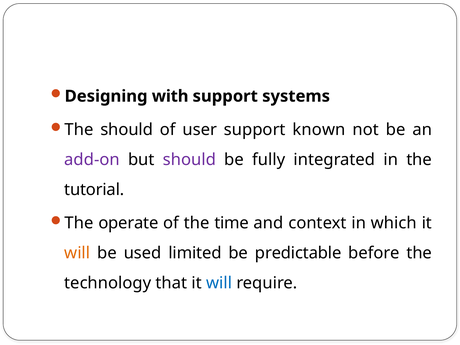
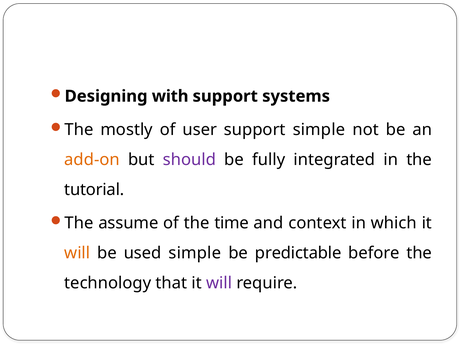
The should: should -> mostly
support known: known -> simple
add-on colour: purple -> orange
operate: operate -> assume
used limited: limited -> simple
will at (219, 283) colour: blue -> purple
